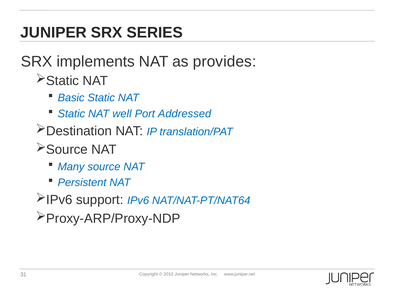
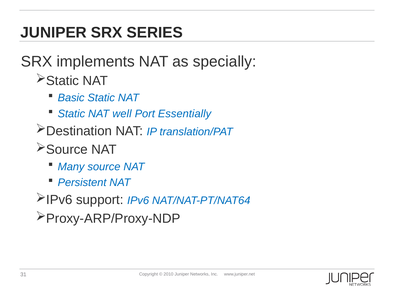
provides: provides -> specially
Addressed: Addressed -> Essentially
